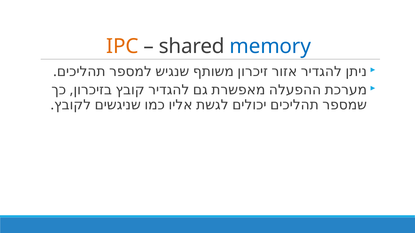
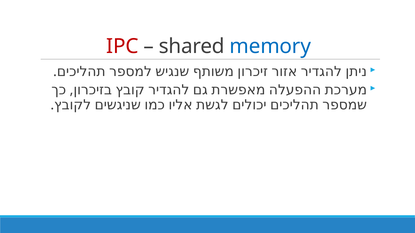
IPC colour: orange -> red
